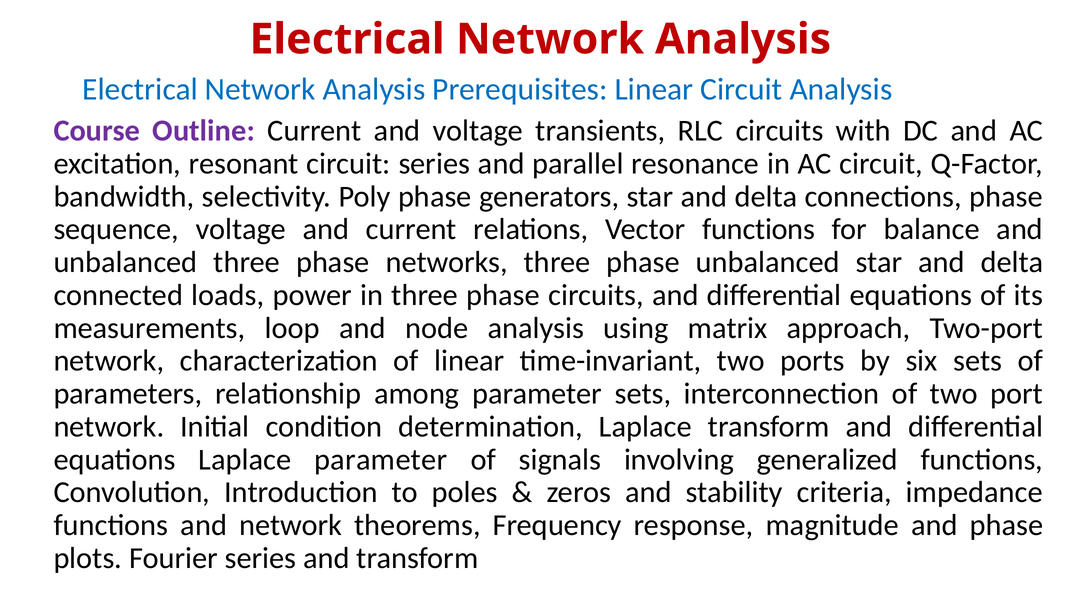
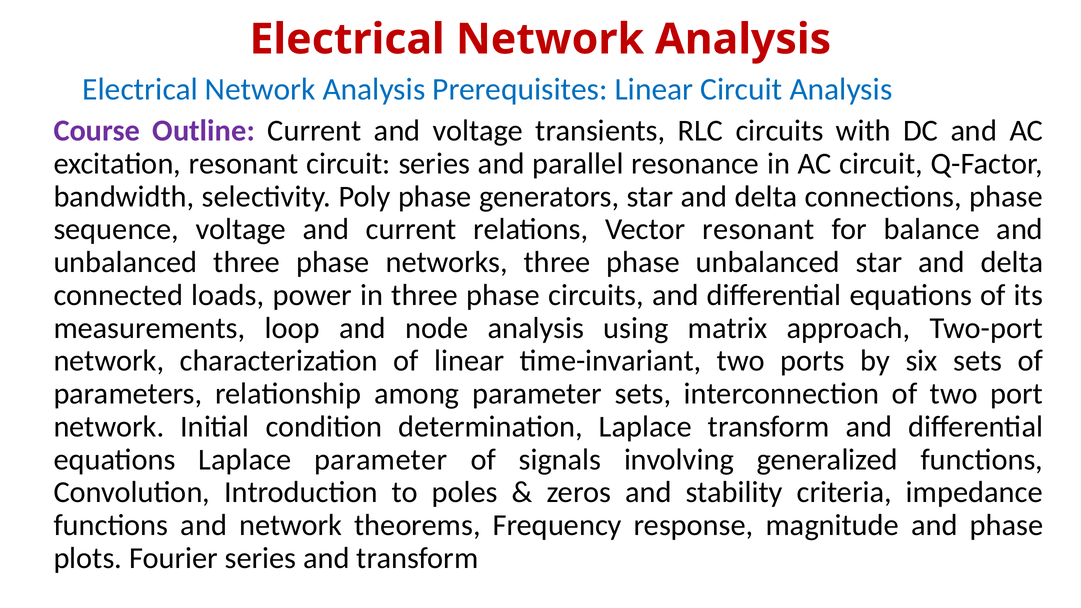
Vector functions: functions -> resonant
